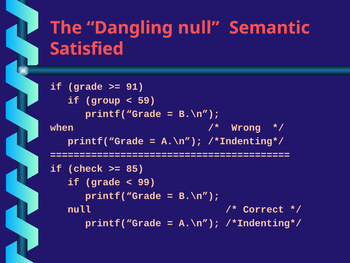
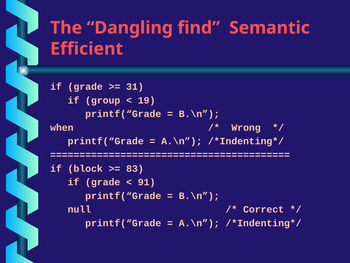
Dangling null: null -> find
Satisfied: Satisfied -> Efficient
91: 91 -> 31
59: 59 -> 19
check: check -> block
85: 85 -> 83
99: 99 -> 91
